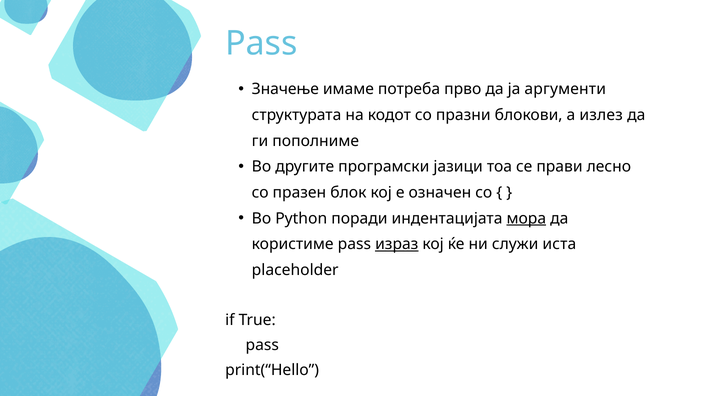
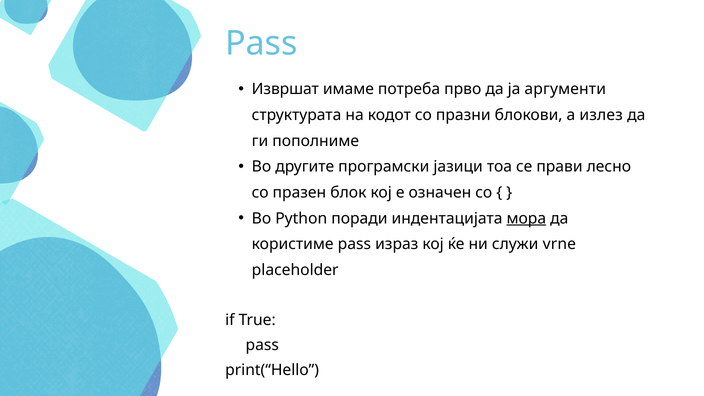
Значење: Значење -> Извршат
израз underline: present -> none
иста: иста -> vrne
